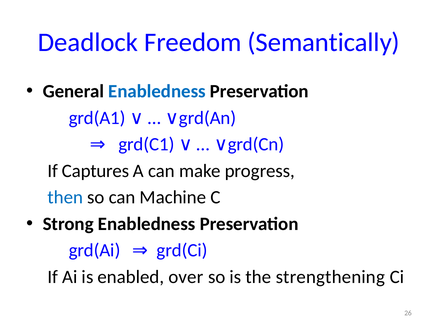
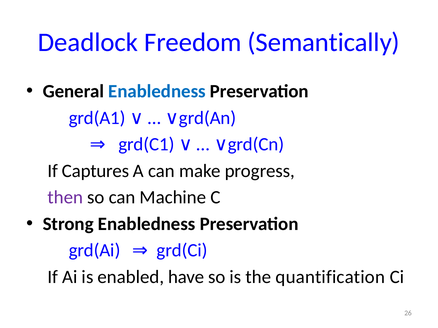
then colour: blue -> purple
over: over -> have
strengthening: strengthening -> quantification
